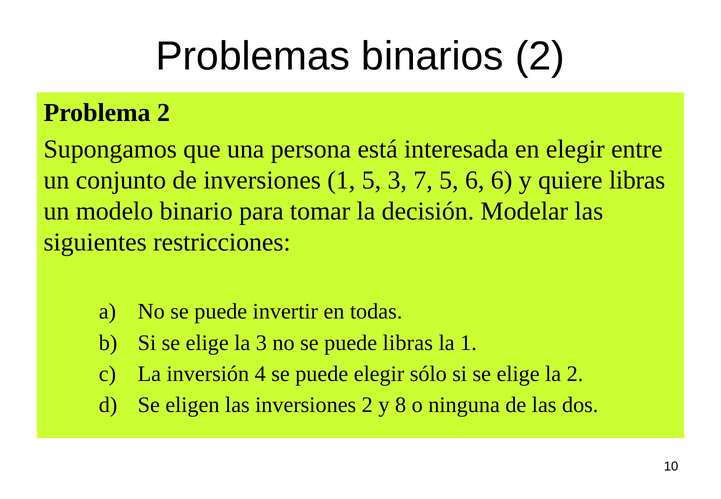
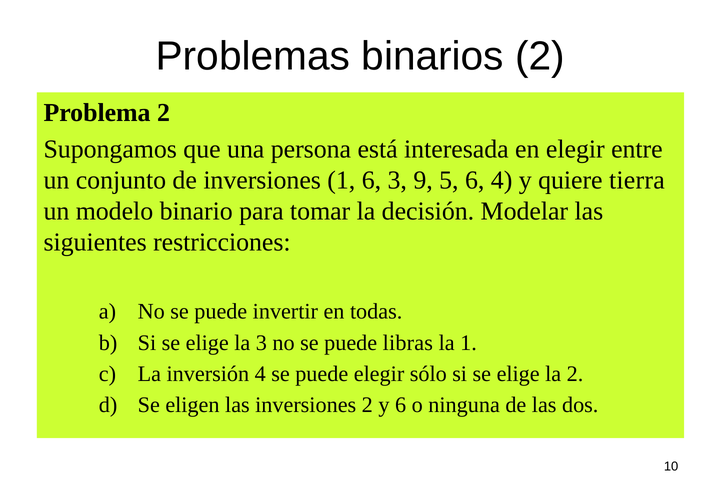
1 5: 5 -> 6
7: 7 -> 9
6 6: 6 -> 4
quiere libras: libras -> tierra
y 8: 8 -> 6
